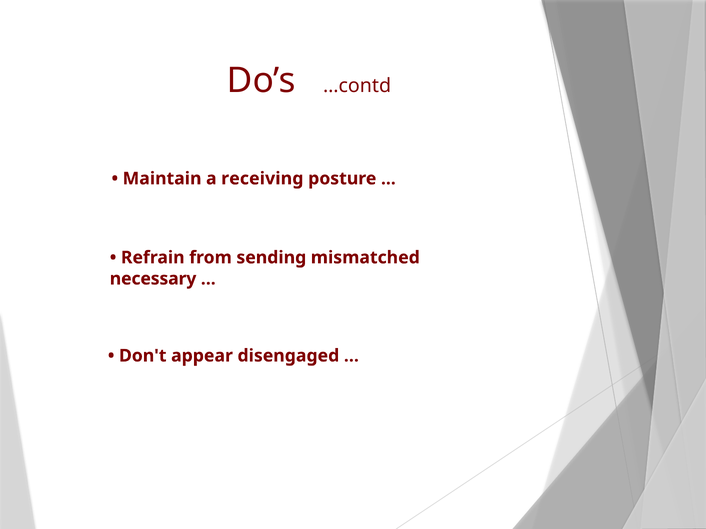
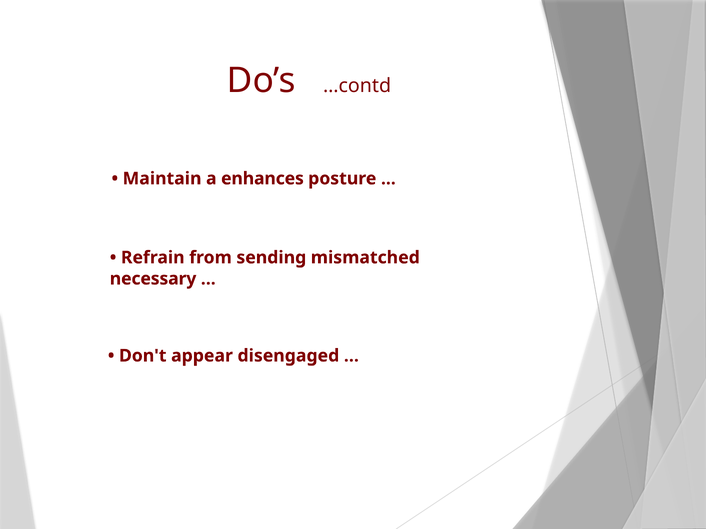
receiving: receiving -> enhances
